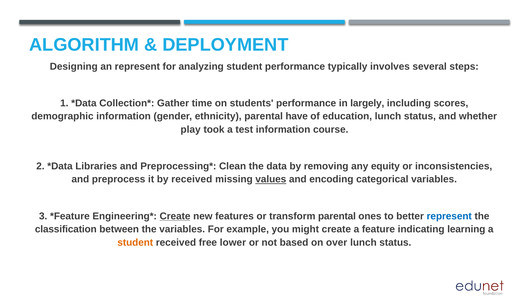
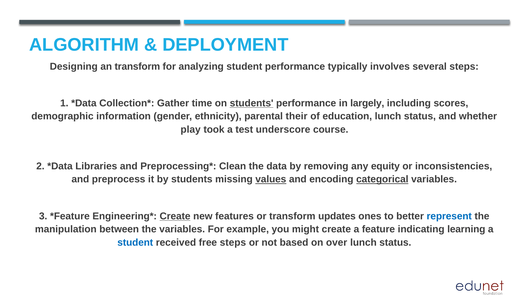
an represent: represent -> transform
students at (252, 103) underline: none -> present
have: have -> their
test information: information -> underscore
by received: received -> students
categorical underline: none -> present
transform parental: parental -> updates
classification: classification -> manipulation
student at (135, 242) colour: orange -> blue
free lower: lower -> steps
